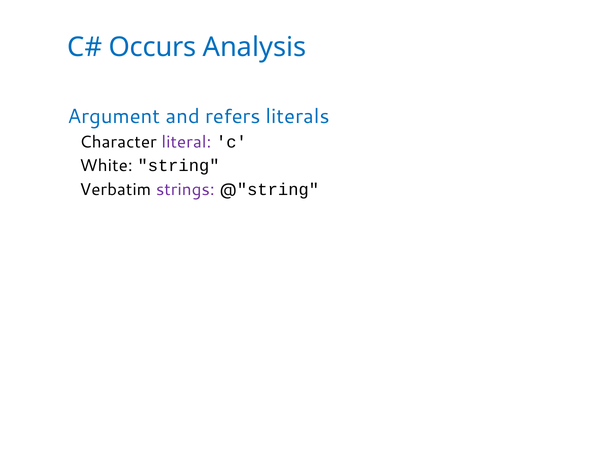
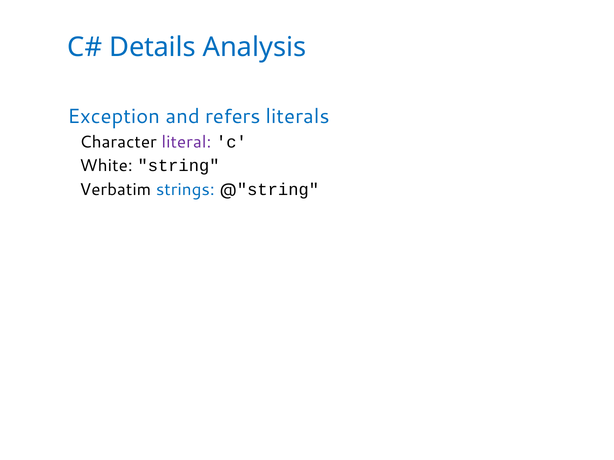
Occurs: Occurs -> Details
Argument: Argument -> Exception
strings colour: purple -> blue
